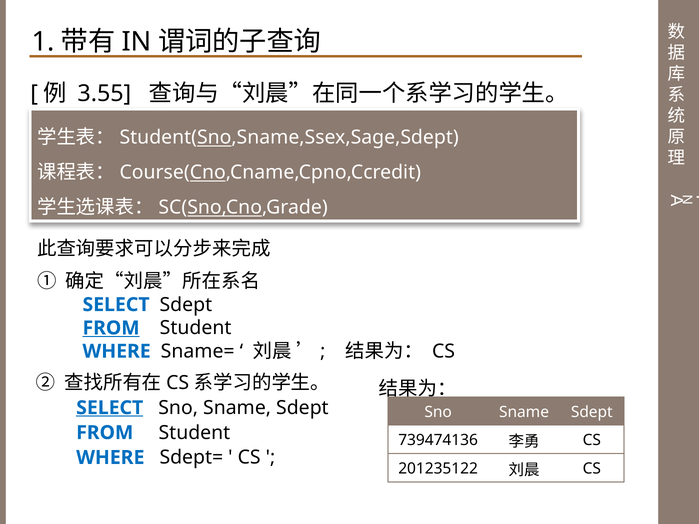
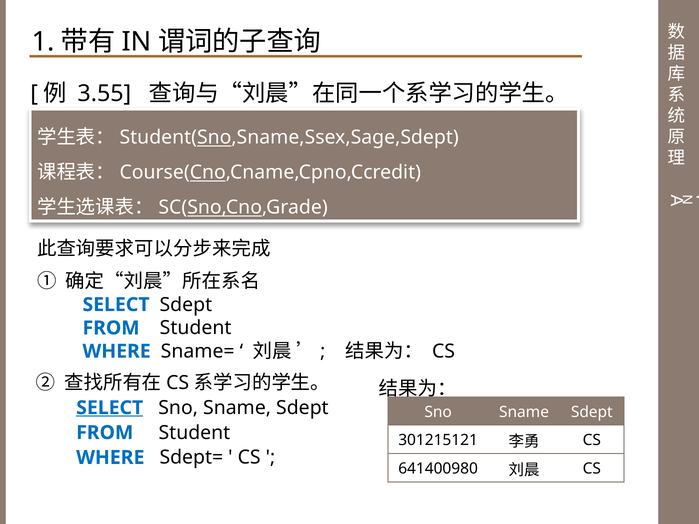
FROM at (111, 328) underline: present -> none
739474136: 739474136 -> 301215121
201235122: 201235122 -> 641400980
